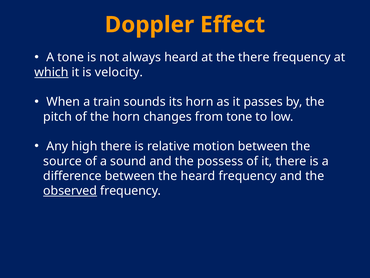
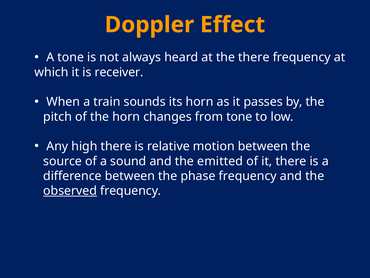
which underline: present -> none
velocity: velocity -> receiver
possess: possess -> emitted
the heard: heard -> phase
